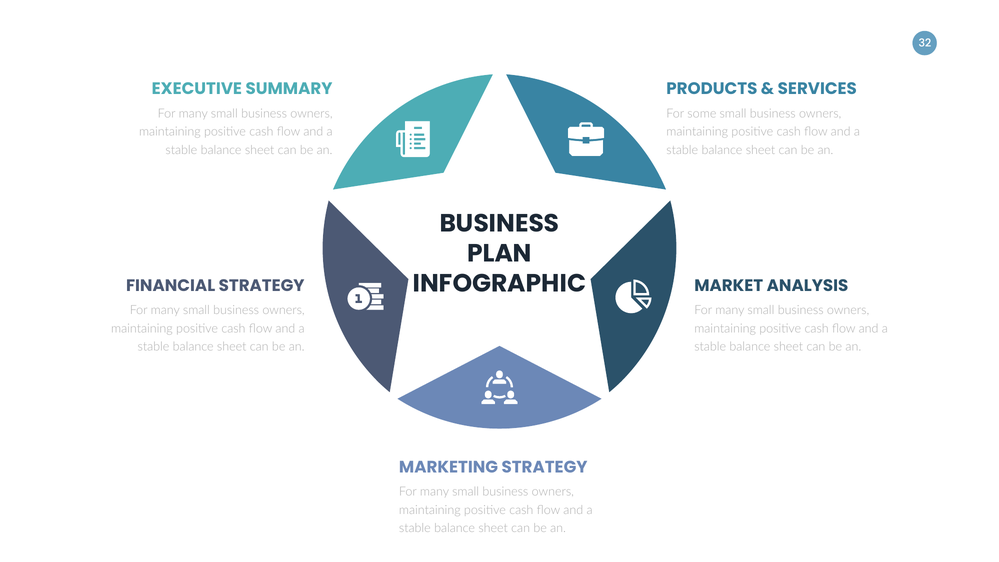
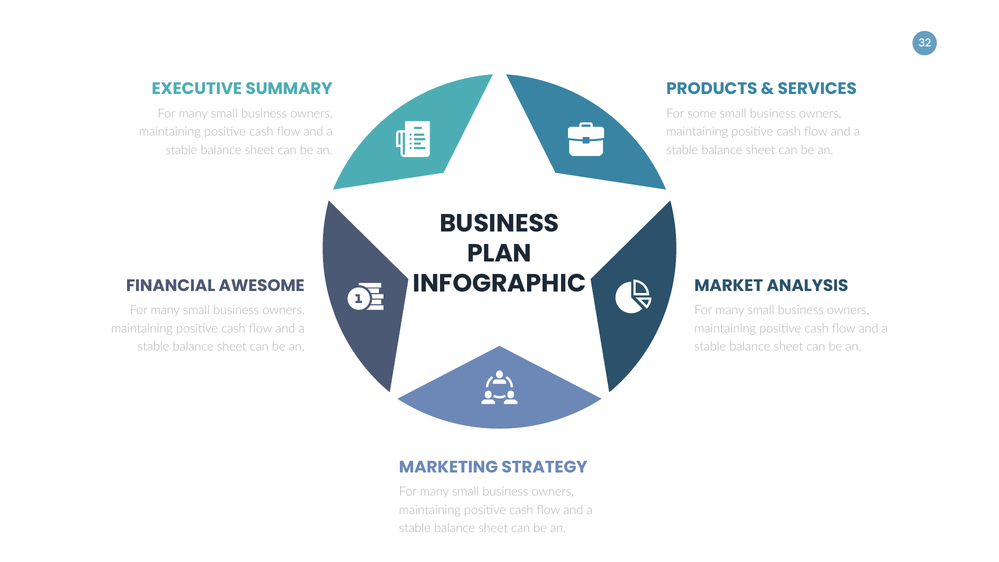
FINANCIAL STRATEGY: STRATEGY -> AWESOME
